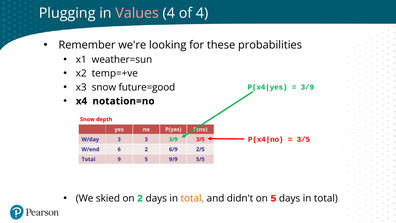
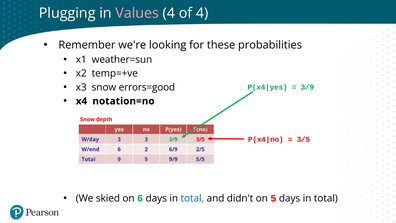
future=good: future=good -> errors=good
on 2: 2 -> 6
total at (192, 198) colour: orange -> blue
